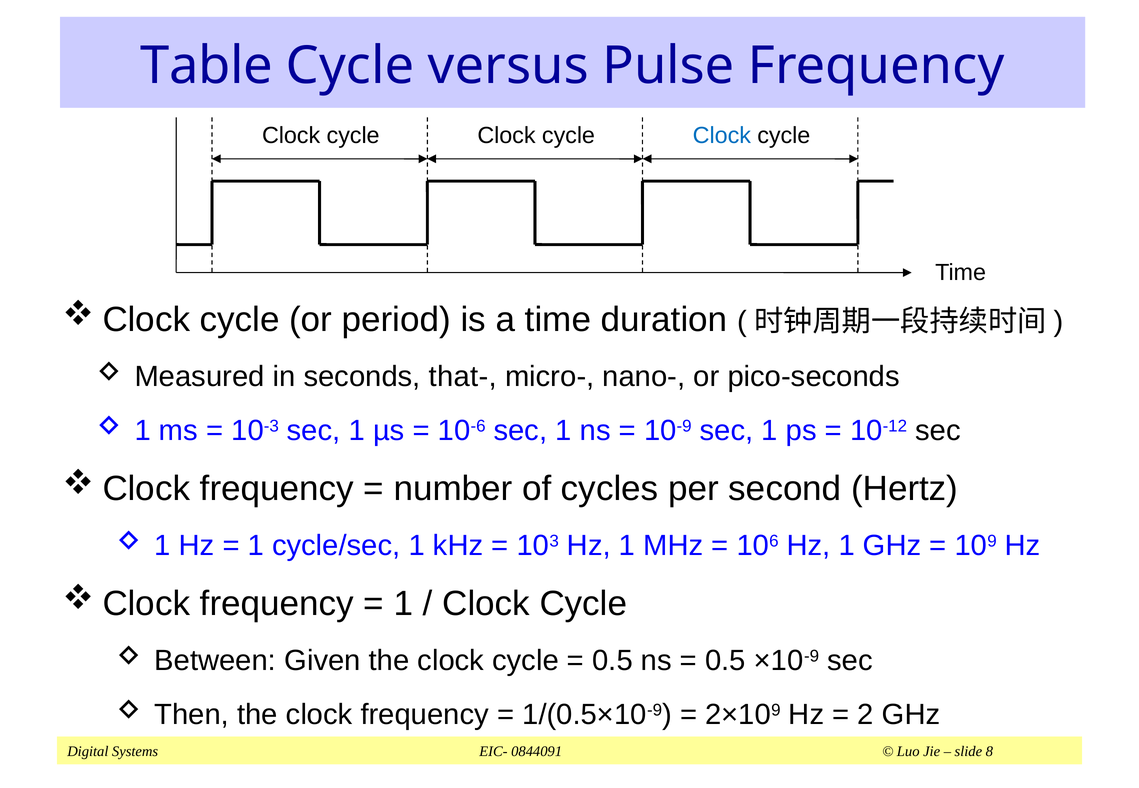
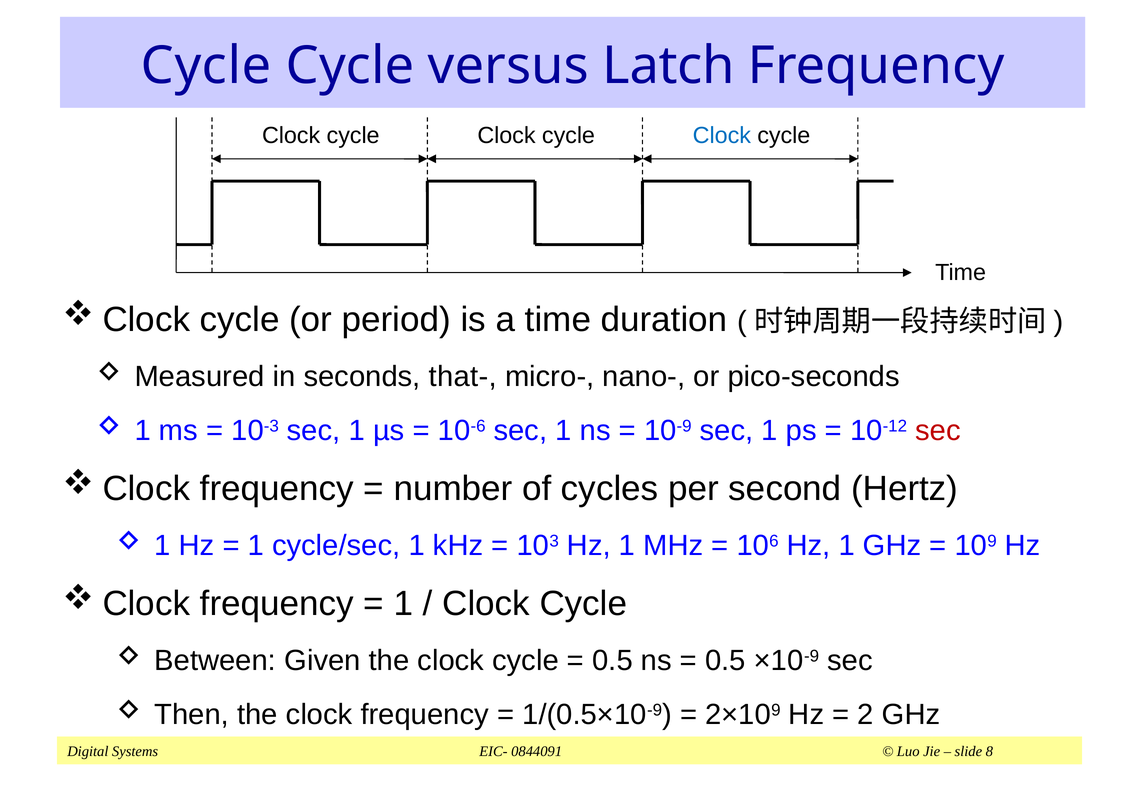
Table at (207, 66): Table -> Cycle
Pulse: Pulse -> Latch
sec at (938, 431) colour: black -> red
